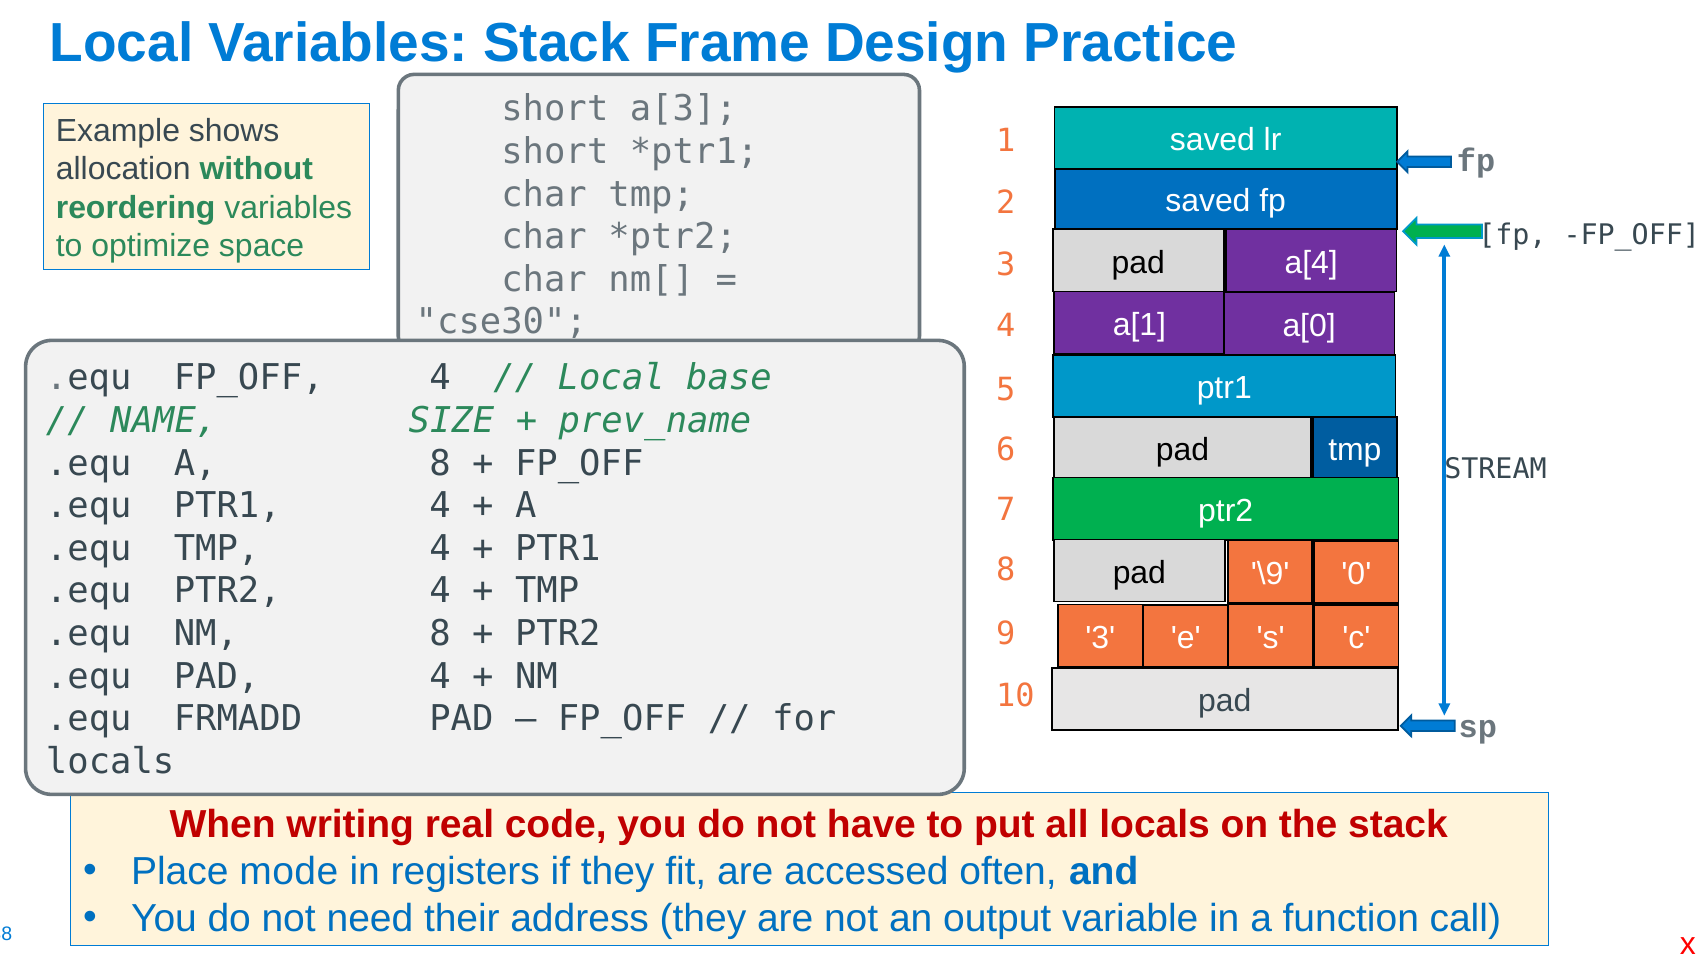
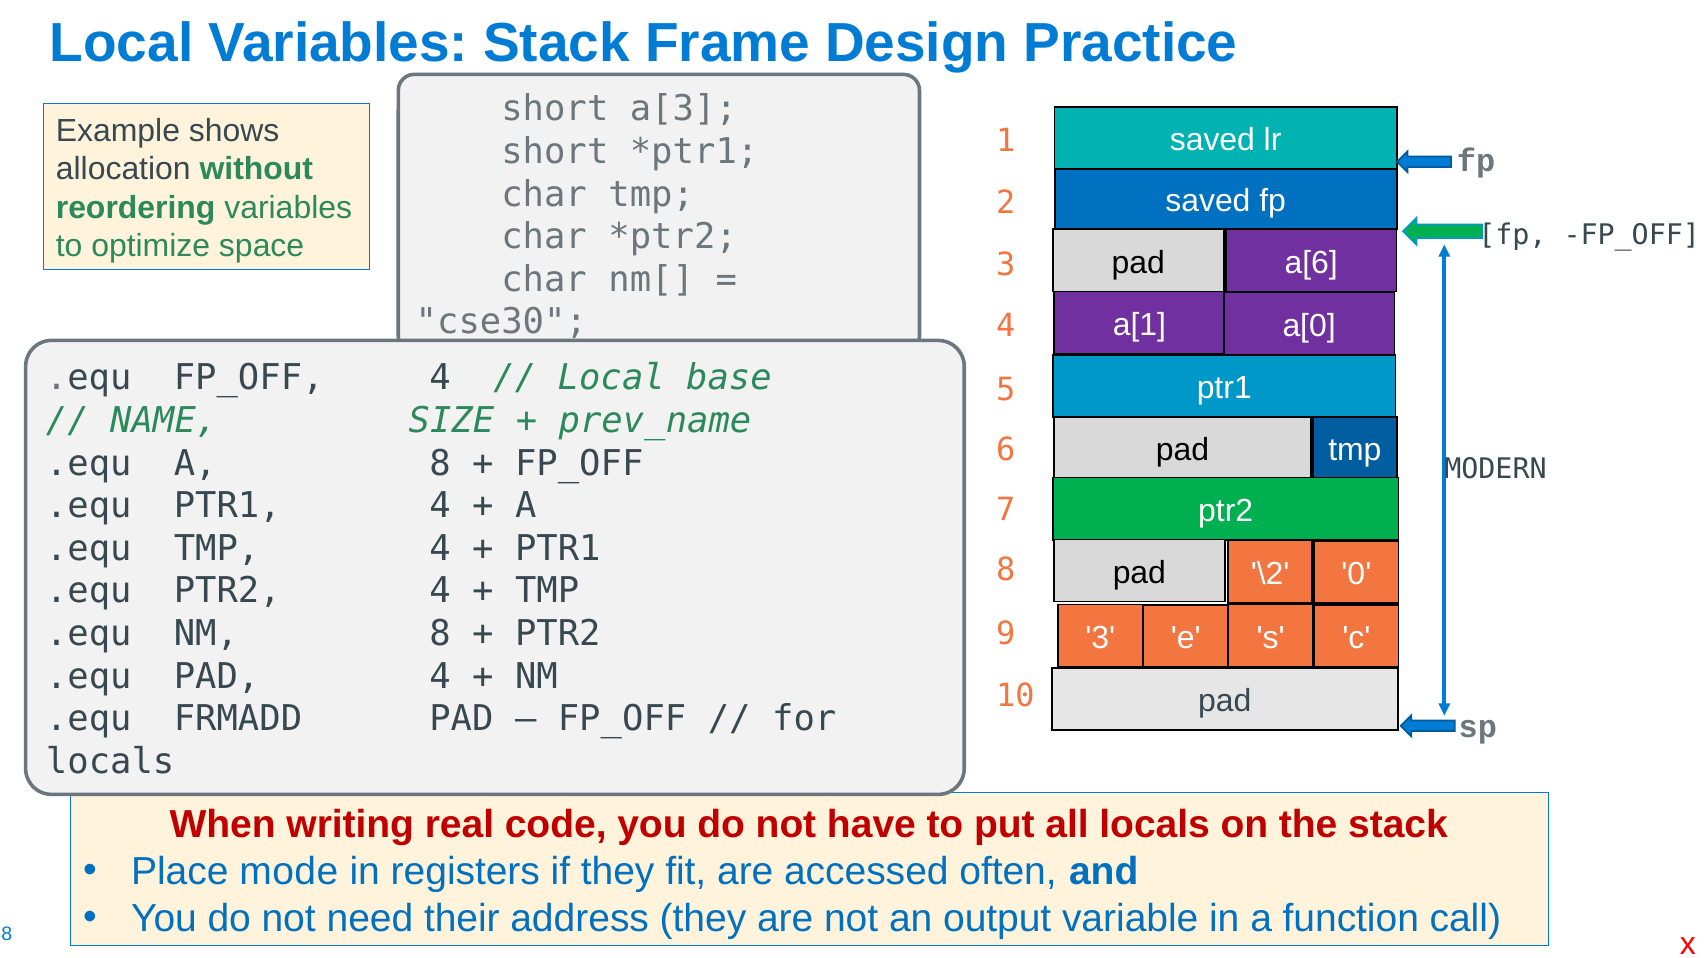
a[4: a[4 -> a[6
STREAM: STREAM -> MODERN
\9: \9 -> \2
